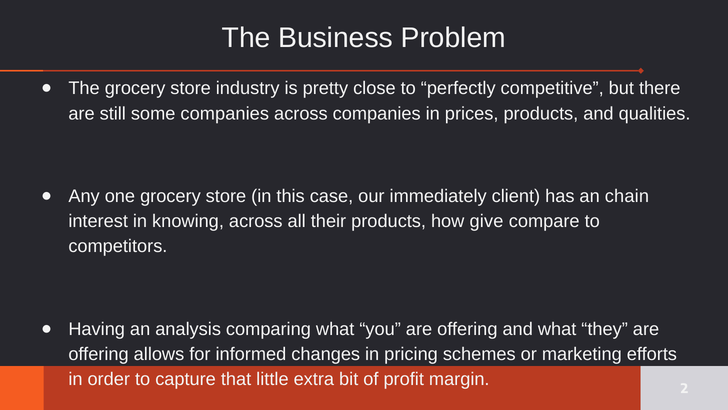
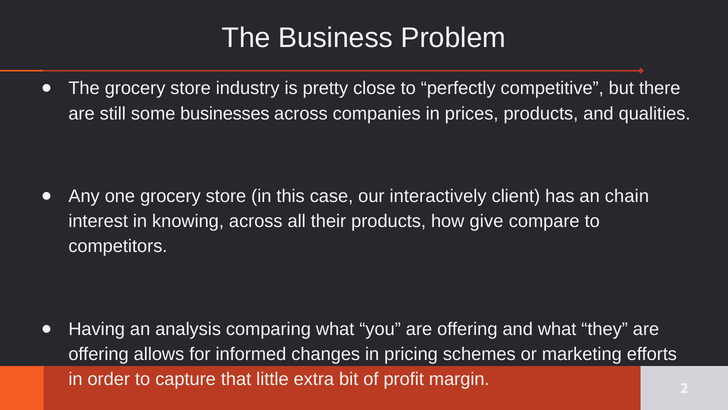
some companies: companies -> businesses
immediately: immediately -> interactively
